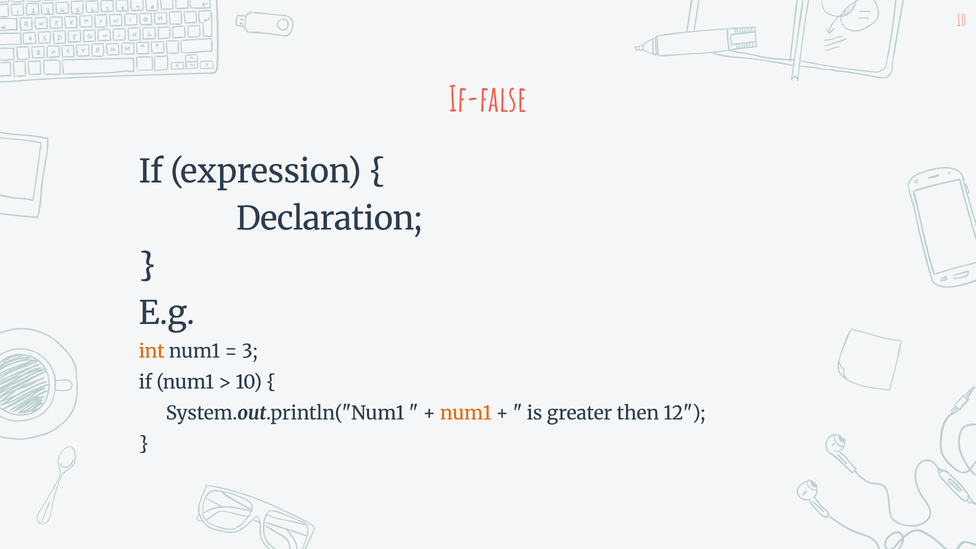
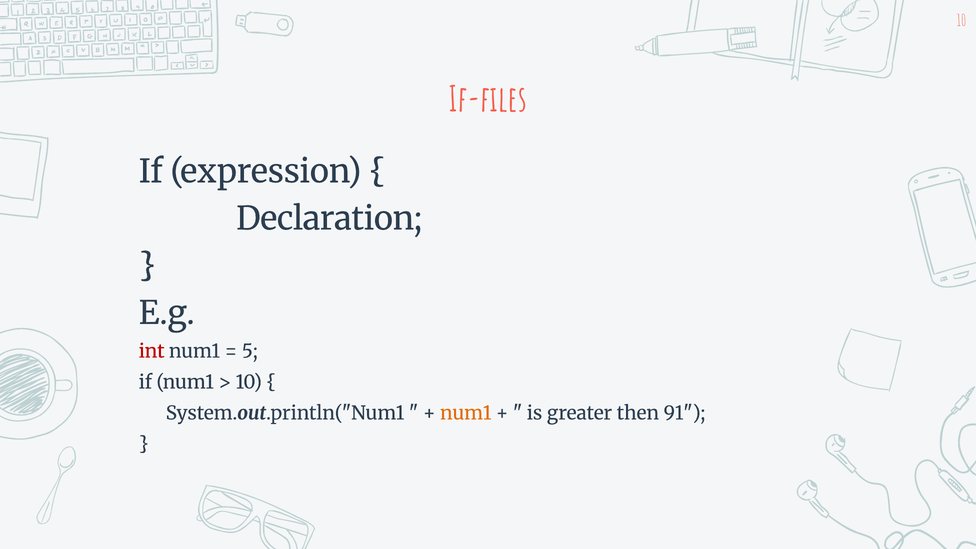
If-false: If-false -> If-files
int colour: orange -> red
3: 3 -> 5
12: 12 -> 91
